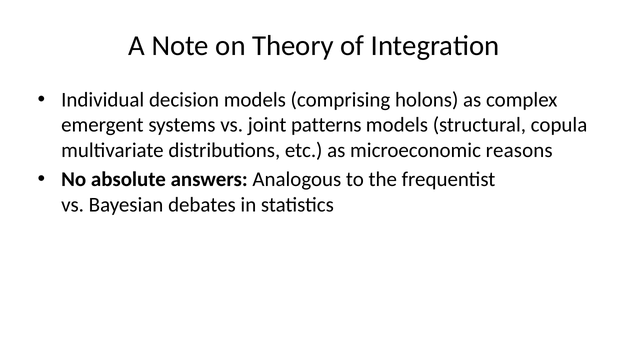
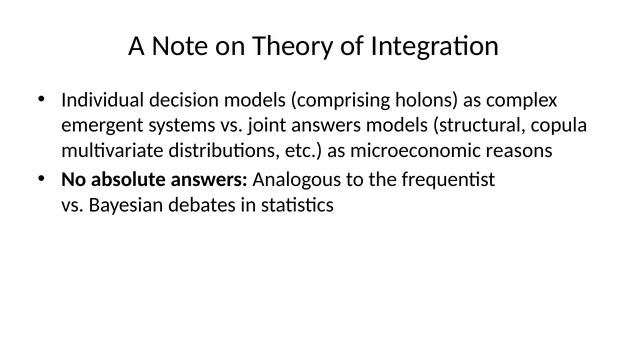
joint patterns: patterns -> answers
